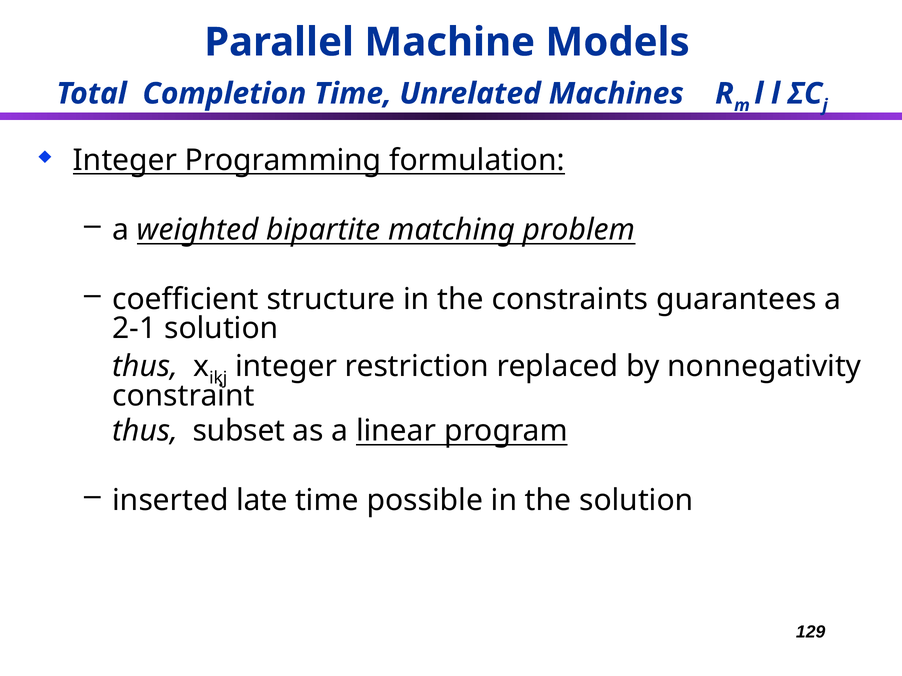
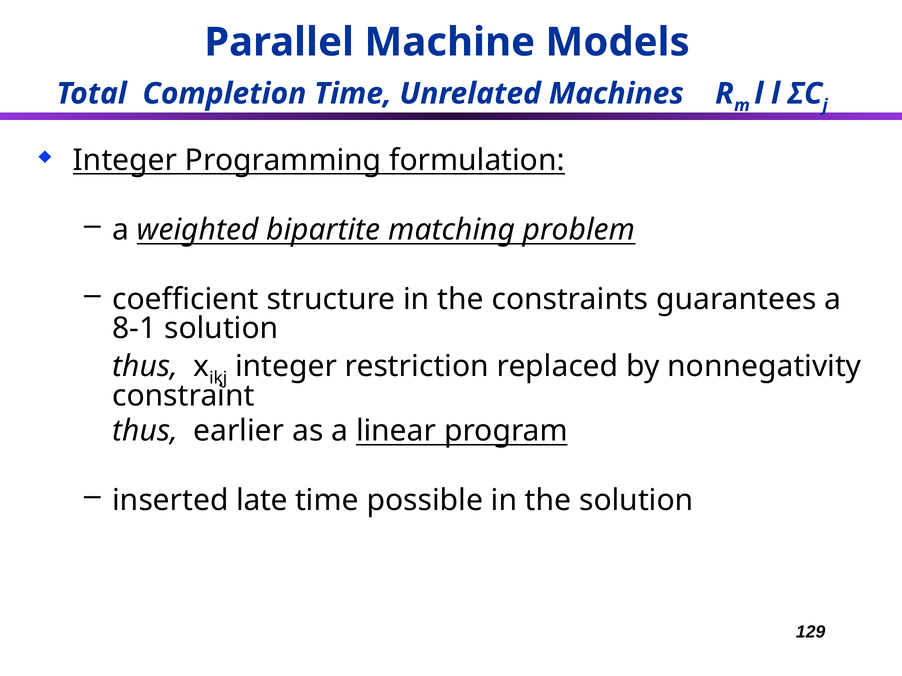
2-1: 2-1 -> 8-1
subset: subset -> earlier
